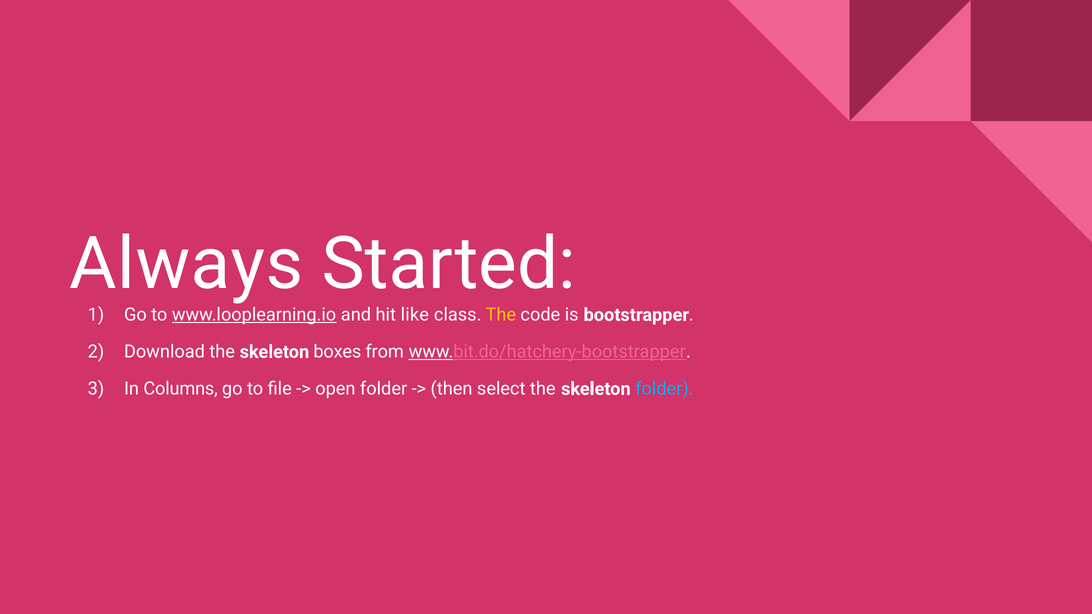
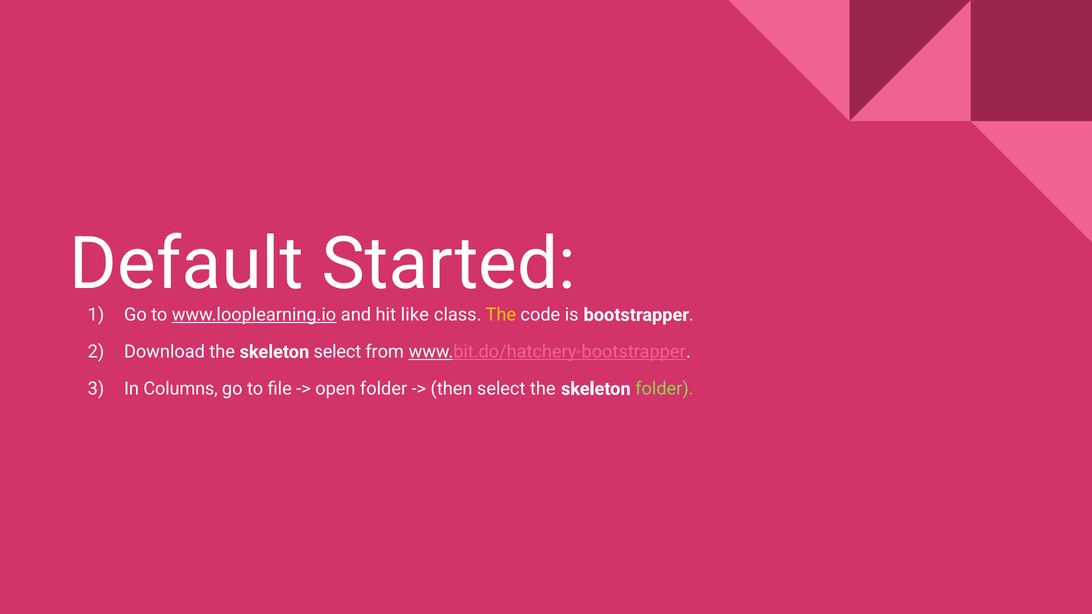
Always: Always -> Default
skeleton boxes: boxes -> select
folder at (664, 389) colour: light blue -> light green
